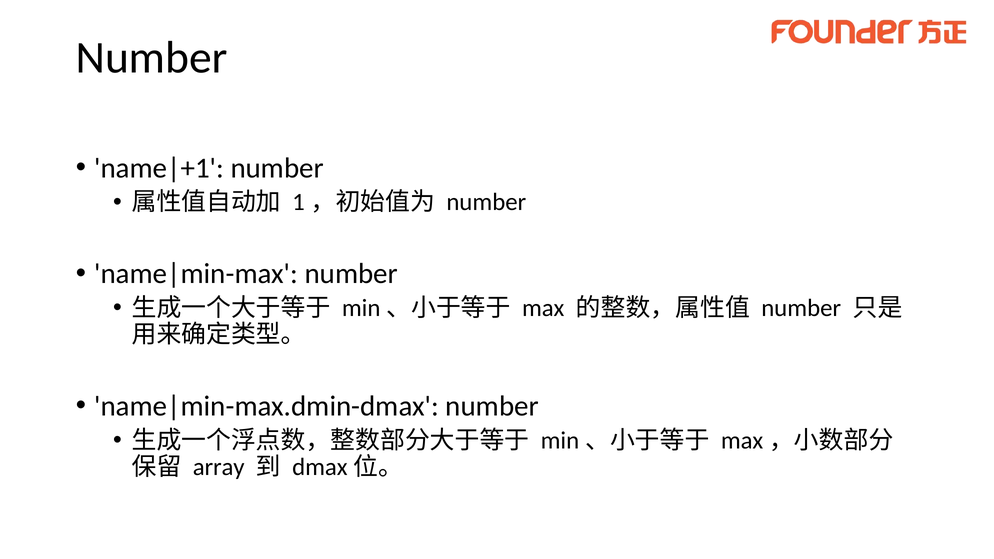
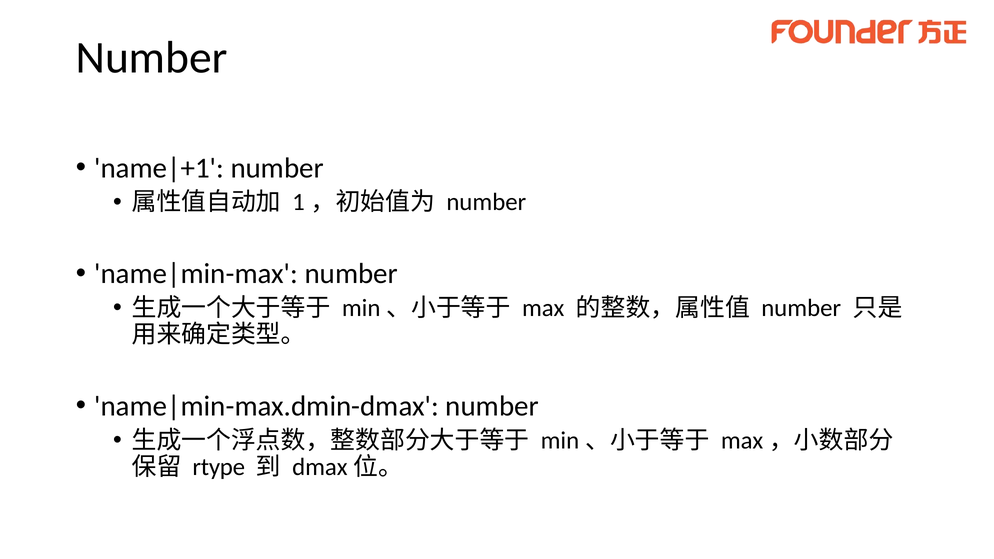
array: array -> rtype
